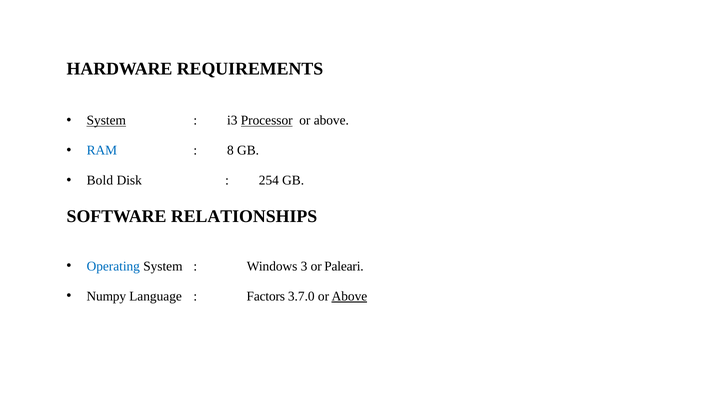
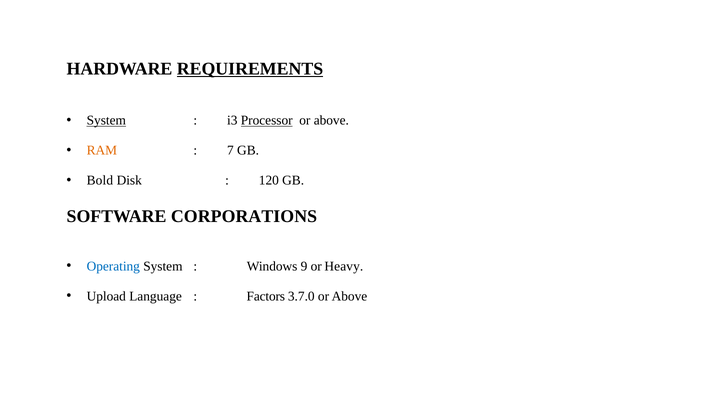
REQUIREMENTS underline: none -> present
RAM colour: blue -> orange
8: 8 -> 7
254: 254 -> 120
RELATIONSHIPS: RELATIONSHIPS -> CORPORATIONS
3: 3 -> 9
Paleari: Paleari -> Heavy
Numpy: Numpy -> Upload
Above at (349, 296) underline: present -> none
